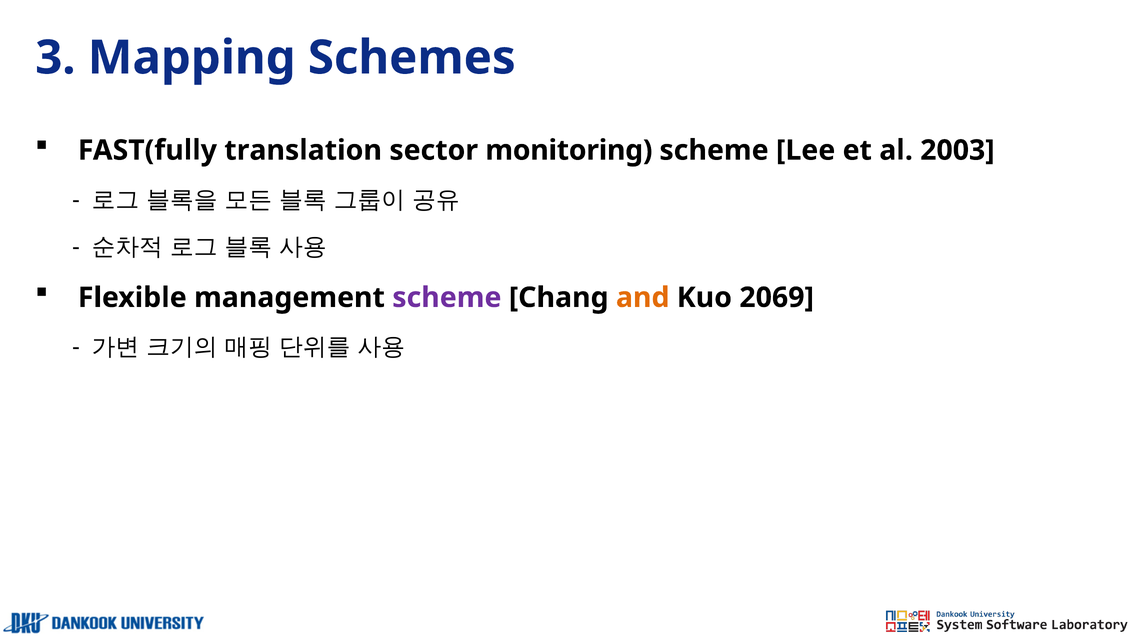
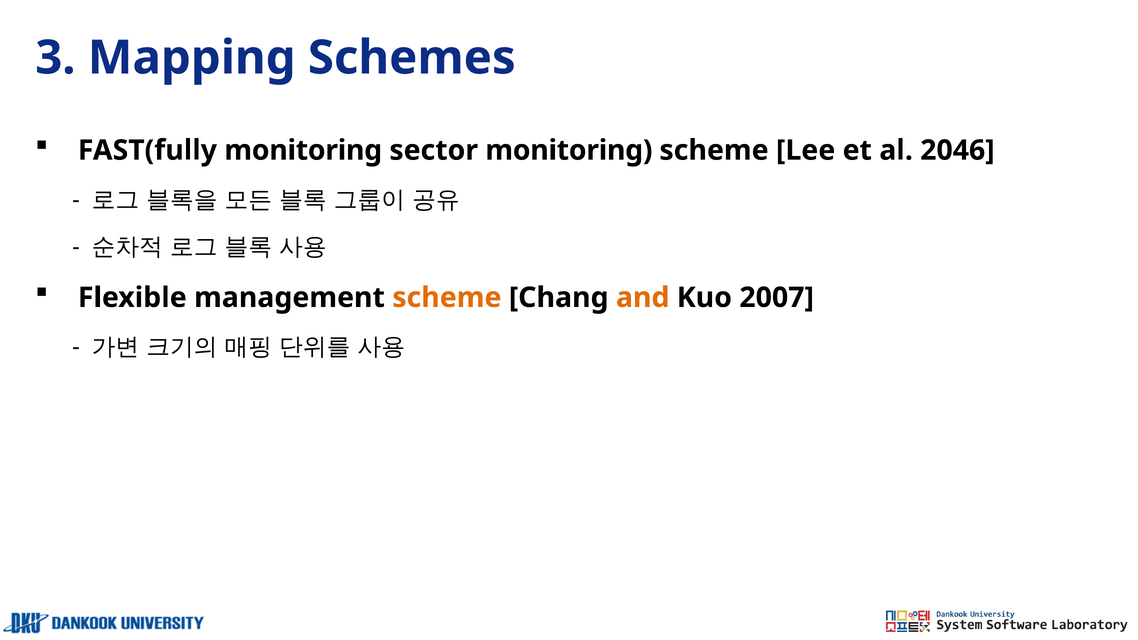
FAST(fully translation: translation -> monitoring
2003: 2003 -> 2046
scheme at (447, 298) colour: purple -> orange
2069: 2069 -> 2007
